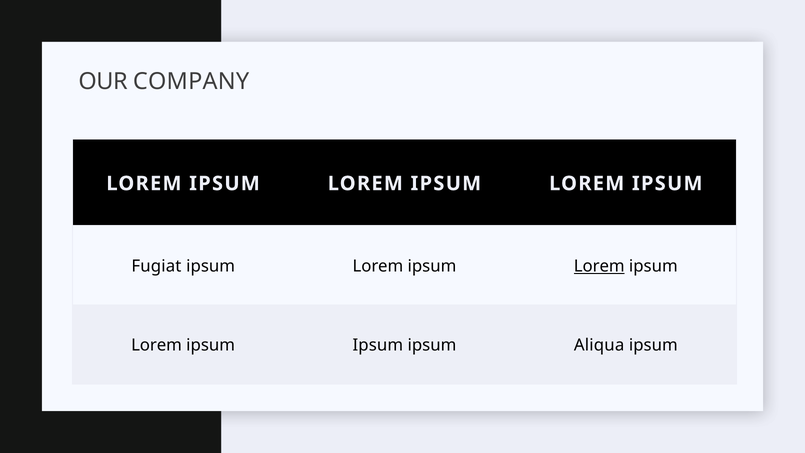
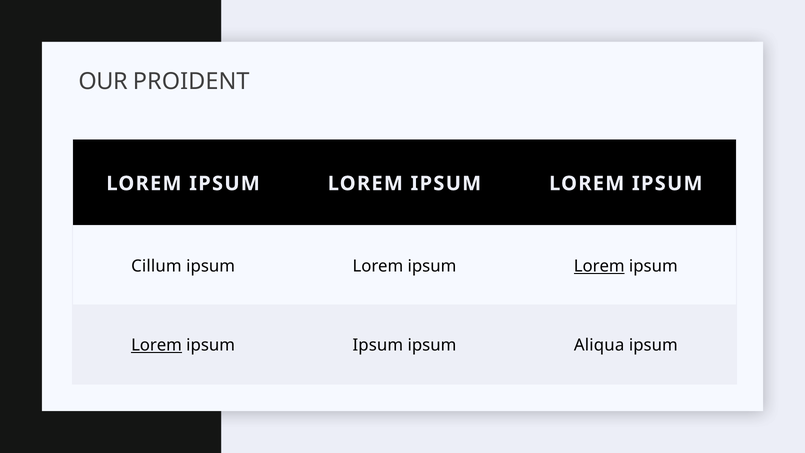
COMPANY: COMPANY -> PROIDENT
Fugiat: Fugiat -> Cillum
Lorem at (157, 345) underline: none -> present
